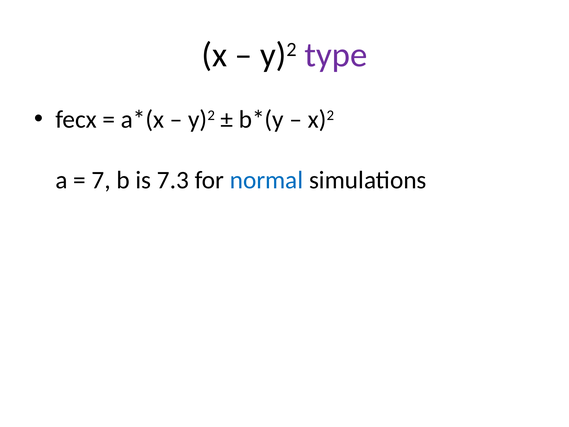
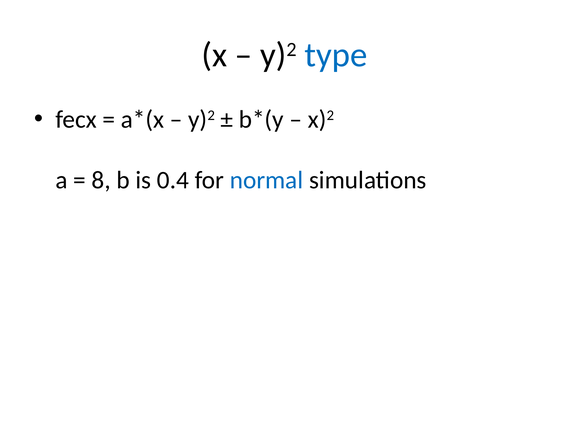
type colour: purple -> blue
7: 7 -> 8
7.3: 7.3 -> 0.4
